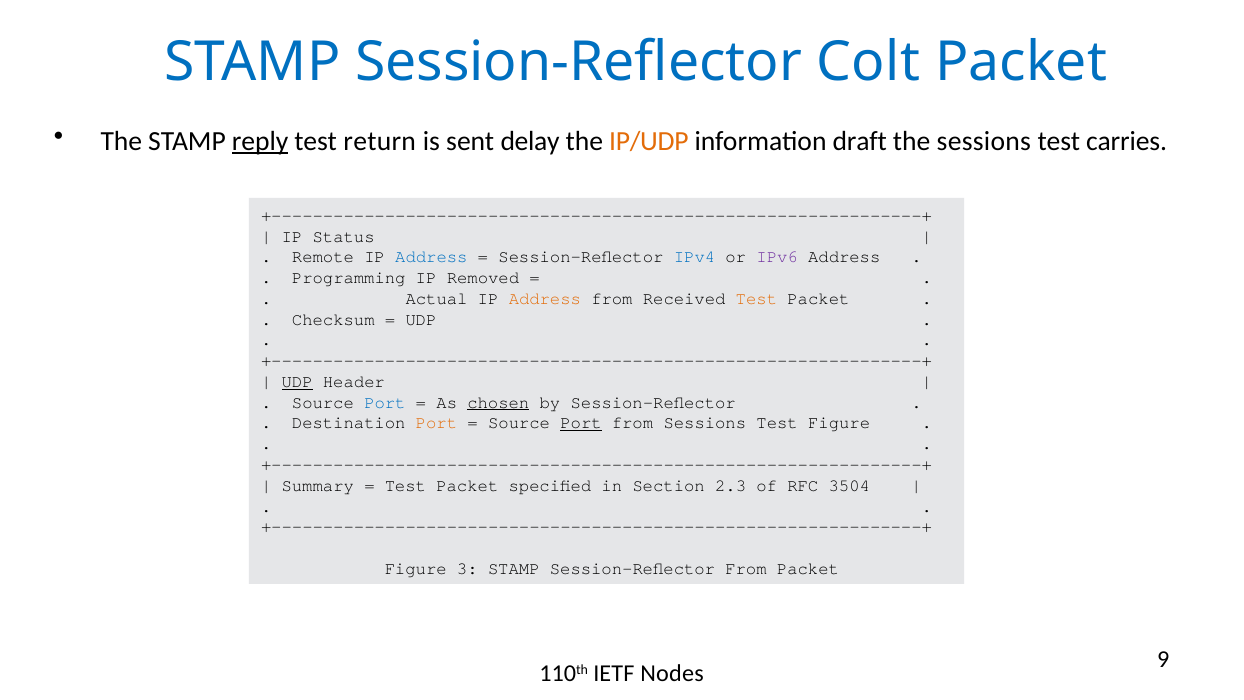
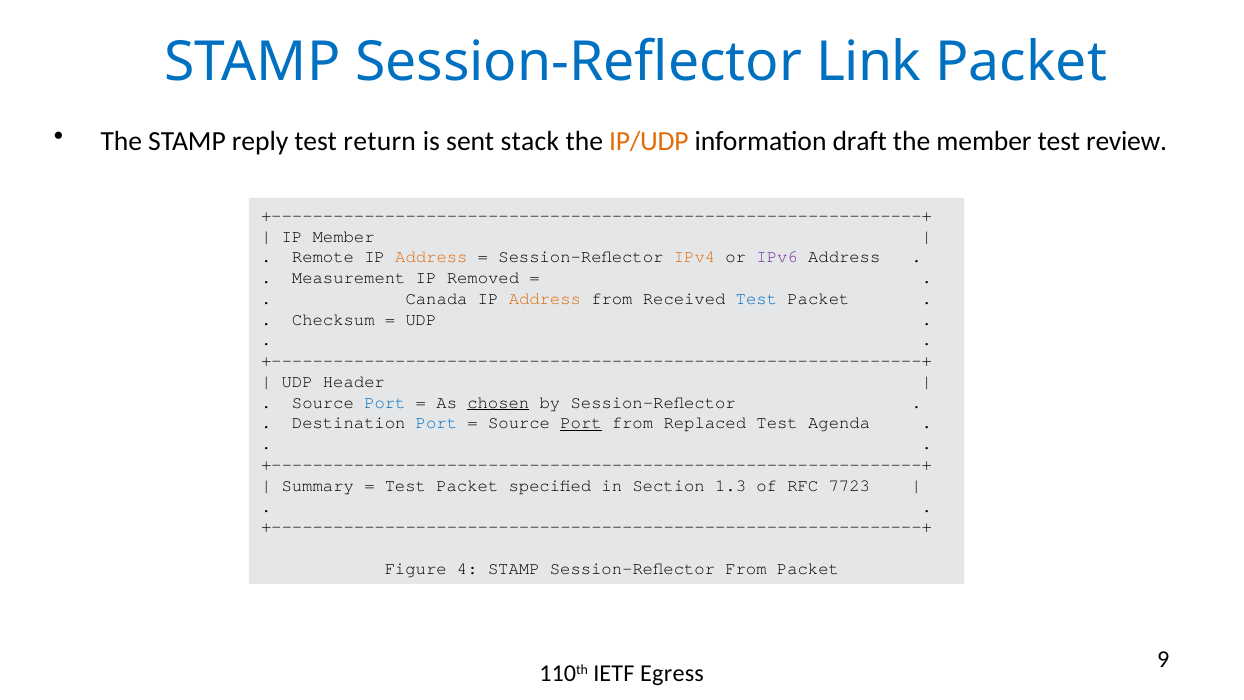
Colt: Colt -> Link
reply underline: present -> none
delay: delay -> stack
the sessions: sessions -> member
carries: carries -> review
IP Status: Status -> Member
Address at (431, 257) colour: blue -> orange
IPv4 colour: blue -> orange
Programming: Programming -> Measurement
Actual: Actual -> Canada
Test at (756, 299) colour: orange -> blue
UDP at (297, 382) underline: present -> none
Port at (436, 423) colour: orange -> blue
from Sessions: Sessions -> Replaced
Test Figure: Figure -> Agenda
2.3: 2.3 -> 1.3
3504: 3504 -> 7723
3: 3 -> 4
Nodes: Nodes -> Egress
